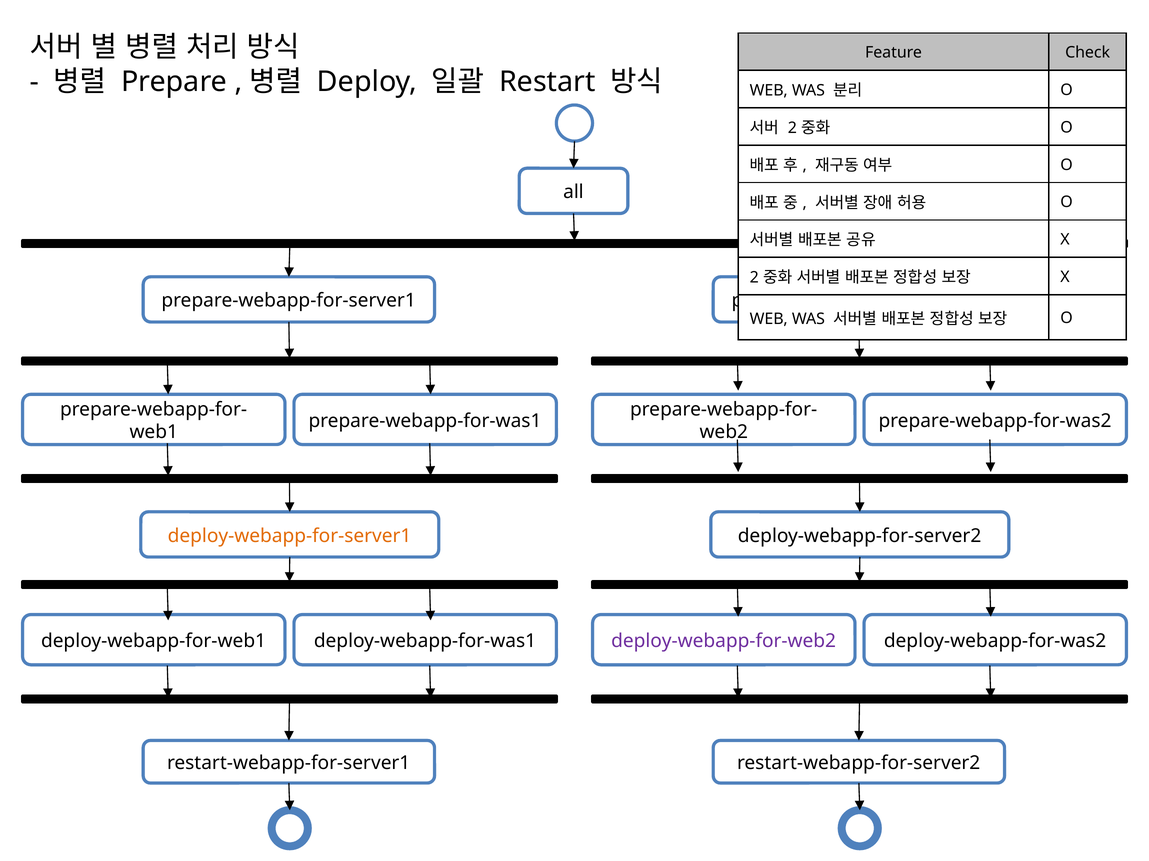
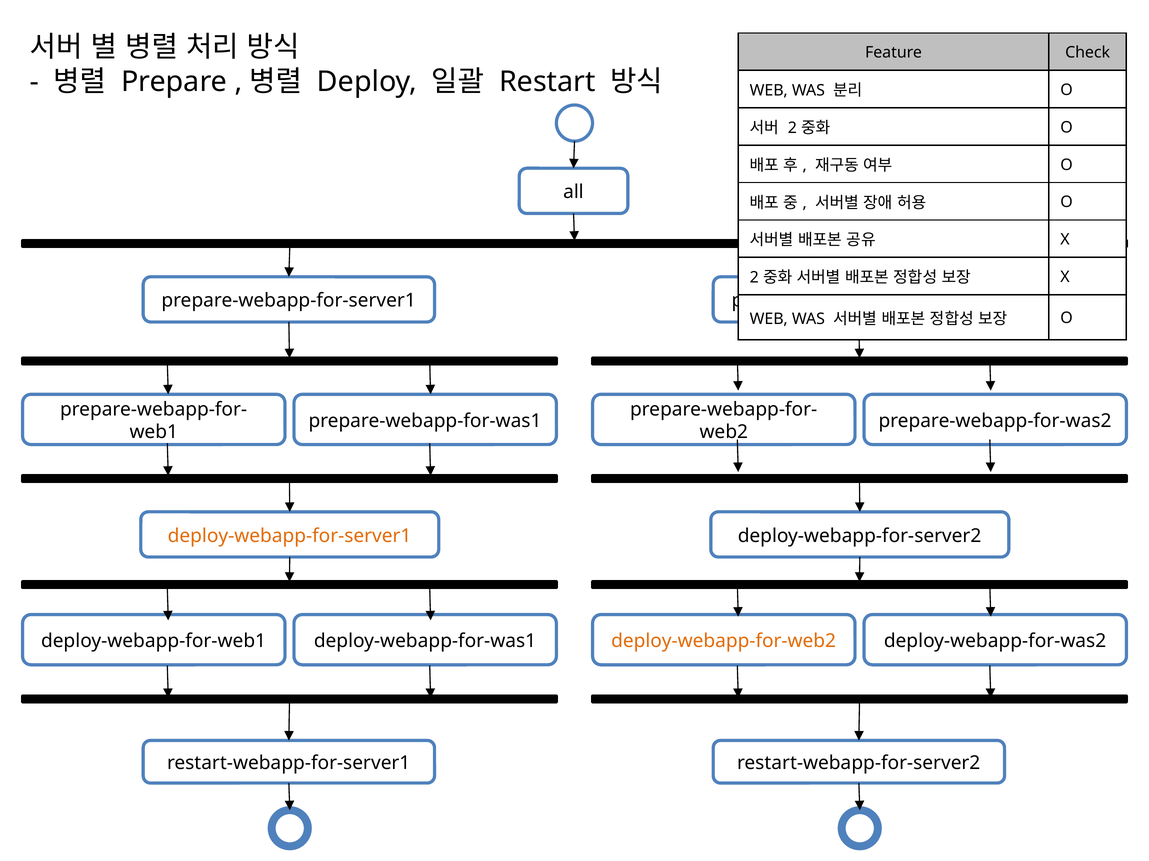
deploy-webapp-for-web2 colour: purple -> orange
